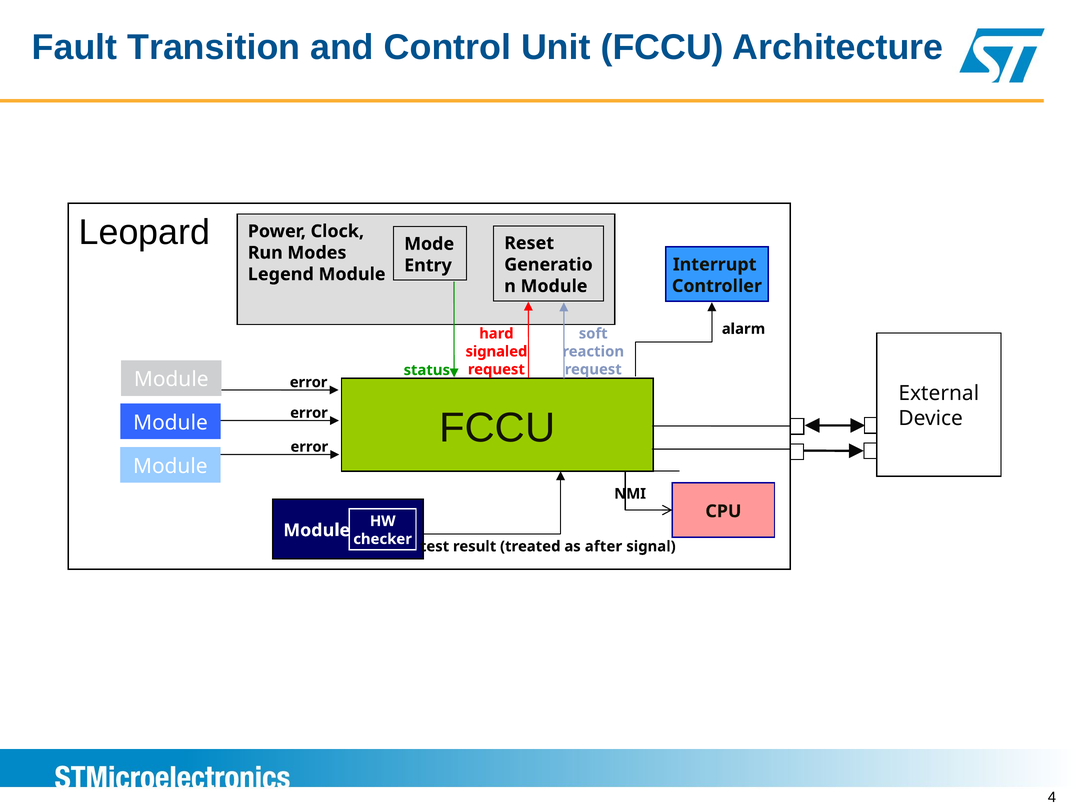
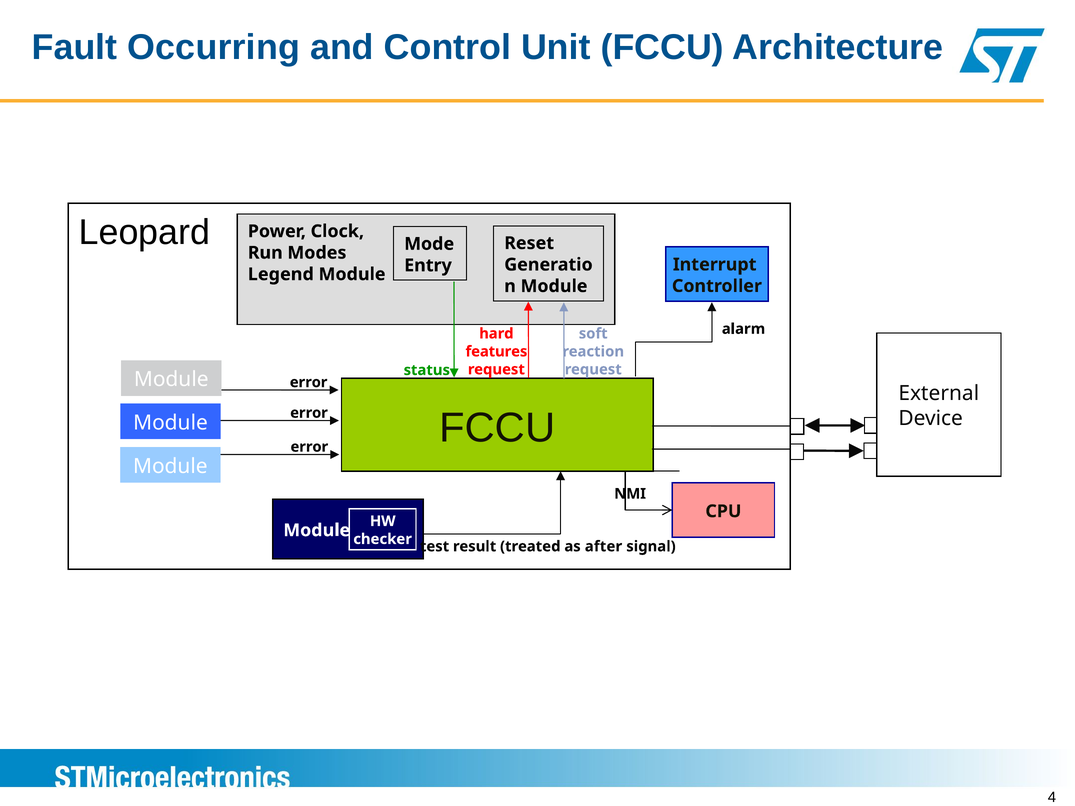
Transition: Transition -> Occurring
signaled: signaled -> features
